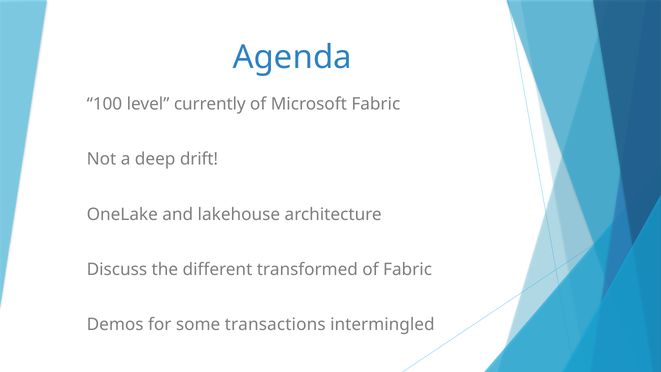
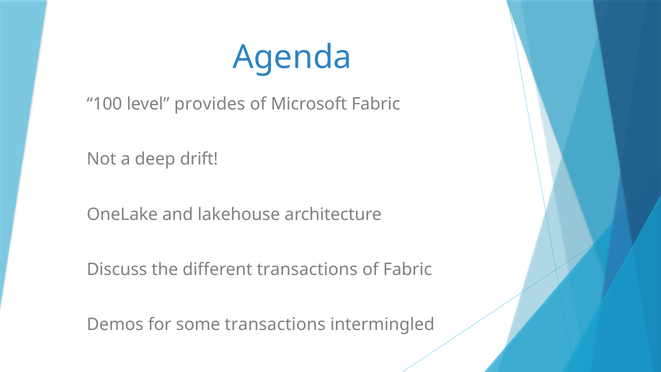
currently: currently -> provides
different transformed: transformed -> transactions
